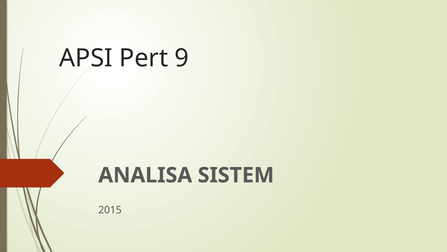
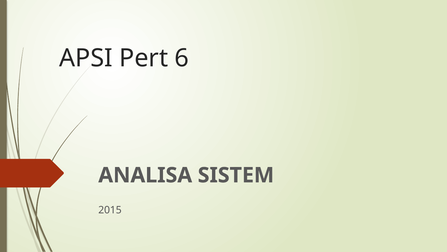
9: 9 -> 6
